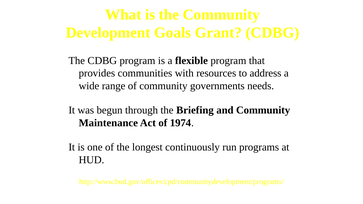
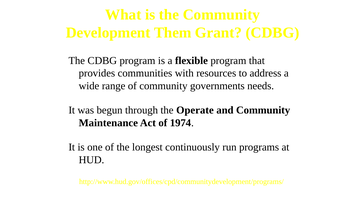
Goals: Goals -> Them
Briefing: Briefing -> Operate
